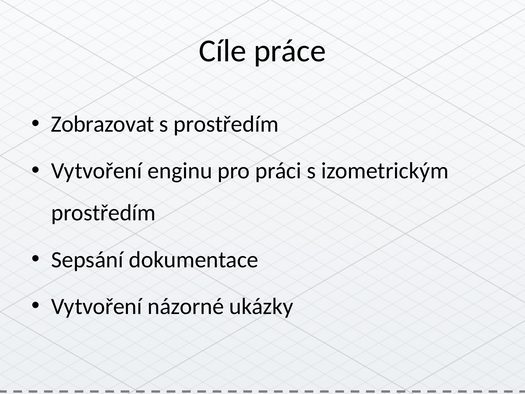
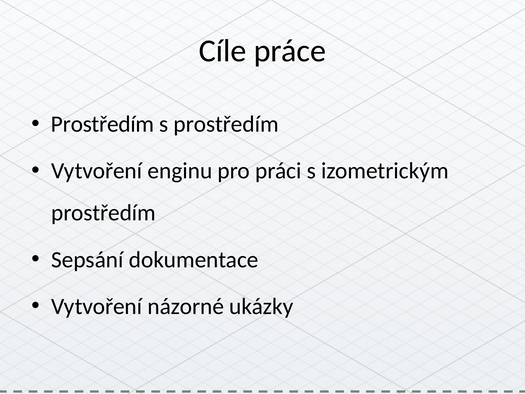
Zobrazovat at (103, 124): Zobrazovat -> Prostředím
